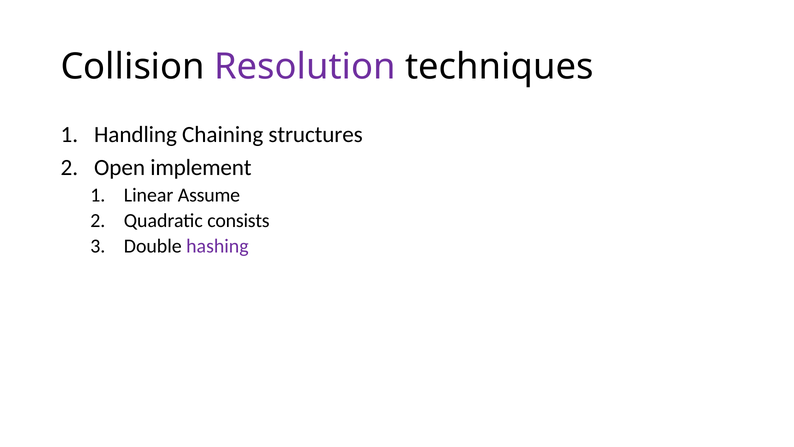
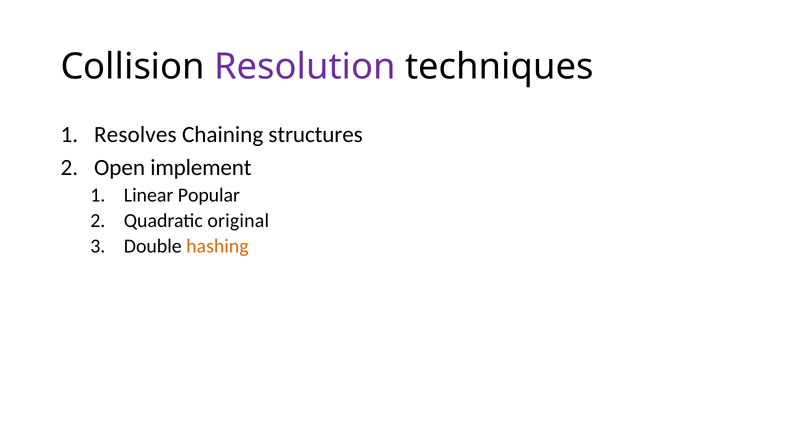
Handling: Handling -> Resolves
Assume: Assume -> Popular
consists: consists -> original
hashing colour: purple -> orange
